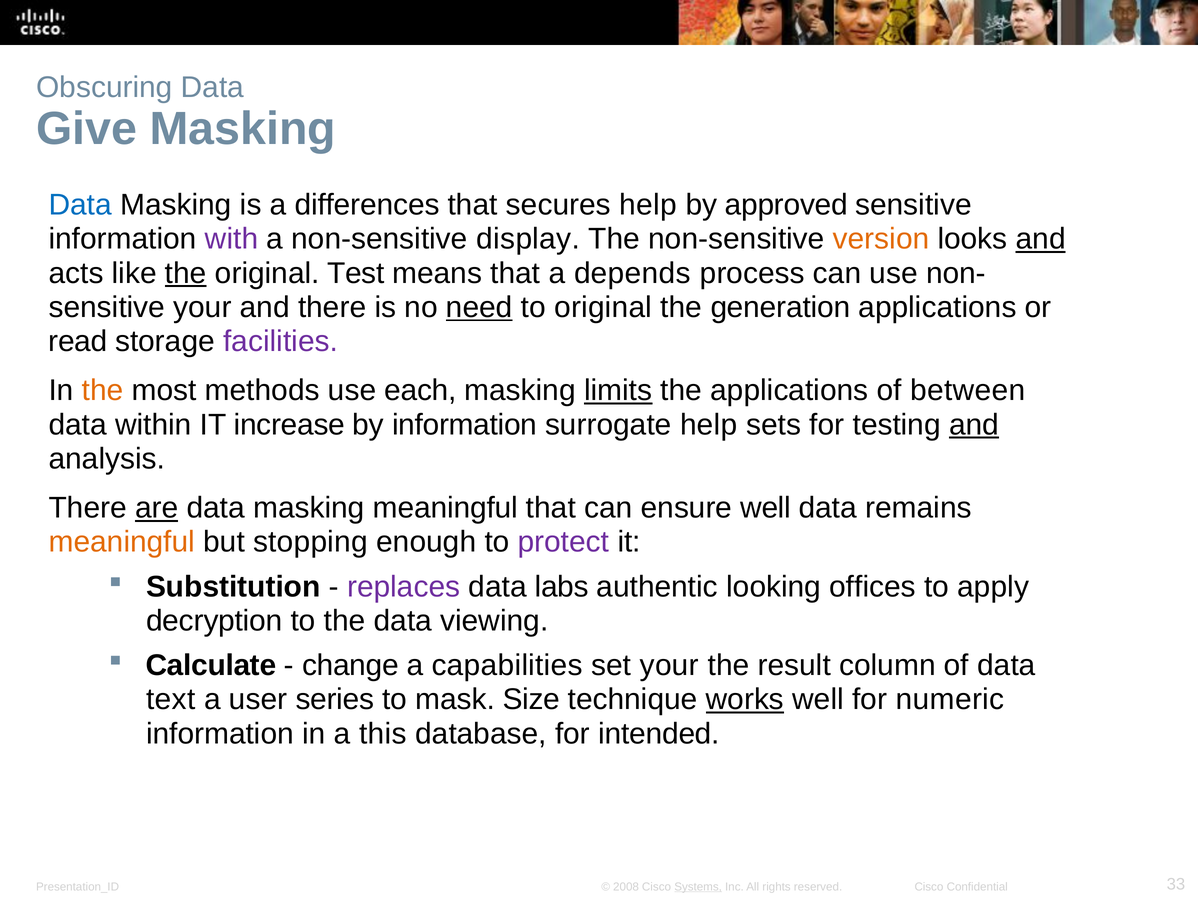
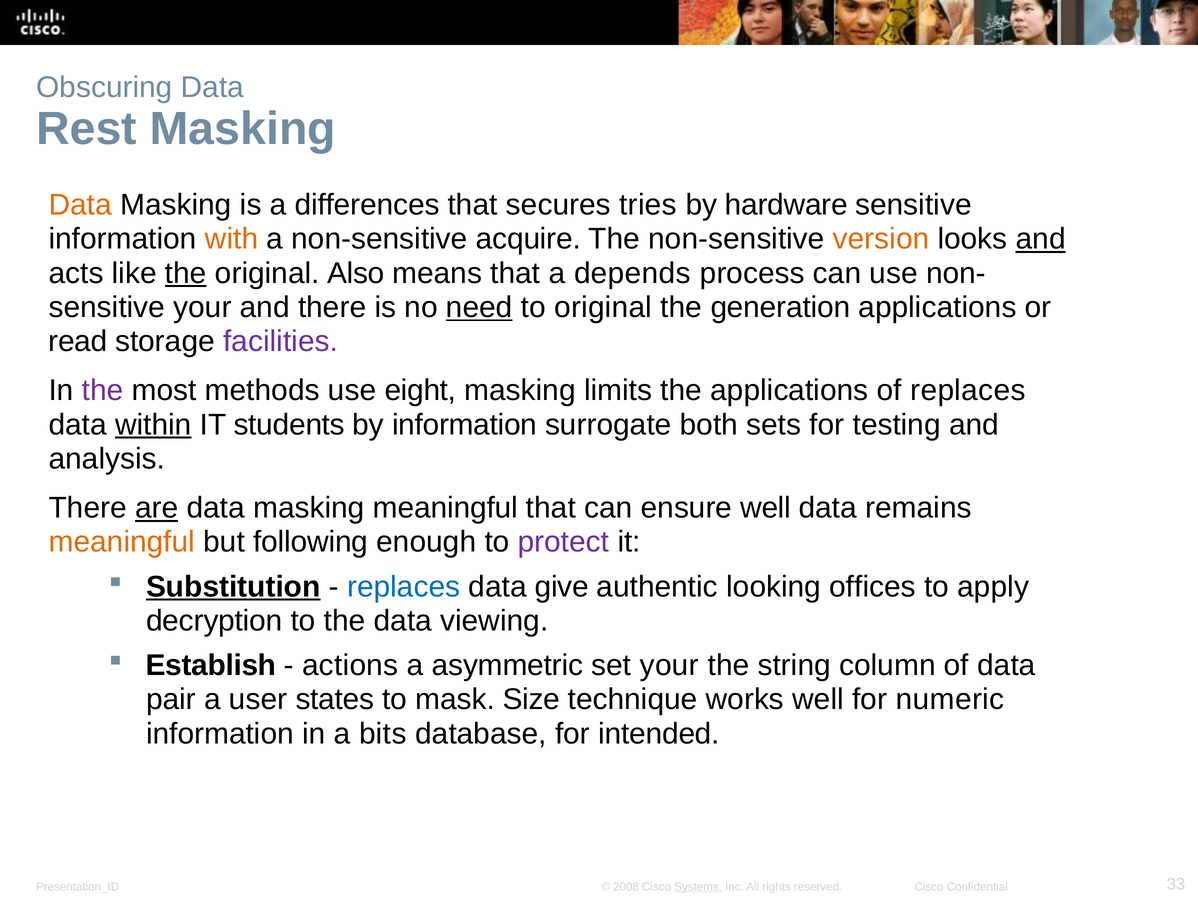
Give: Give -> Rest
Data at (80, 205) colour: blue -> orange
secures help: help -> tries
approved: approved -> hardware
with colour: purple -> orange
display: display -> acquire
Test: Test -> Also
the at (103, 391) colour: orange -> purple
each: each -> eight
limits underline: present -> none
of between: between -> replaces
within underline: none -> present
increase: increase -> students
surrogate help: help -> both
and at (974, 425) underline: present -> none
stopping: stopping -> following
Substitution underline: none -> present
replaces at (404, 587) colour: purple -> blue
labs: labs -> give
Calculate: Calculate -> Establish
change: change -> actions
capabilities: capabilities -> asymmetric
result: result -> string
text: text -> pair
series: series -> states
works underline: present -> none
this: this -> bits
